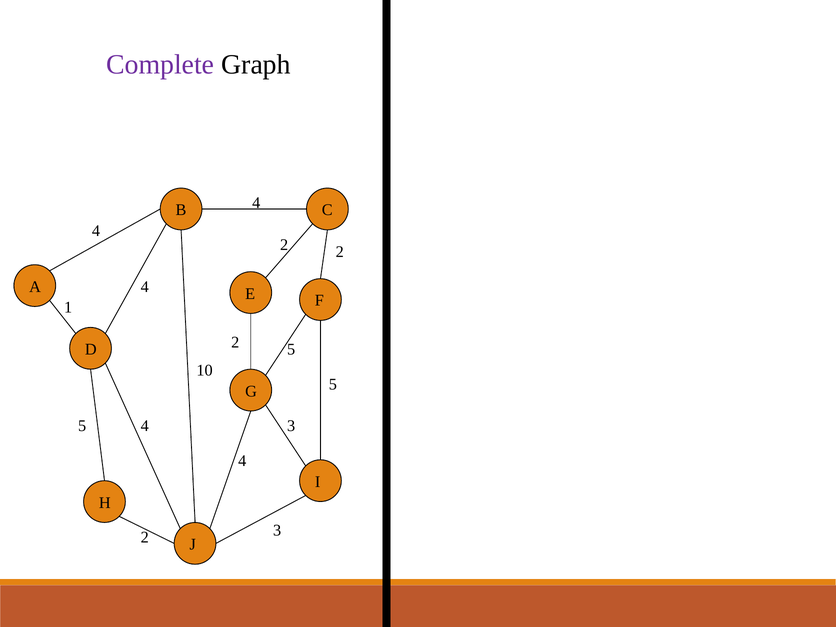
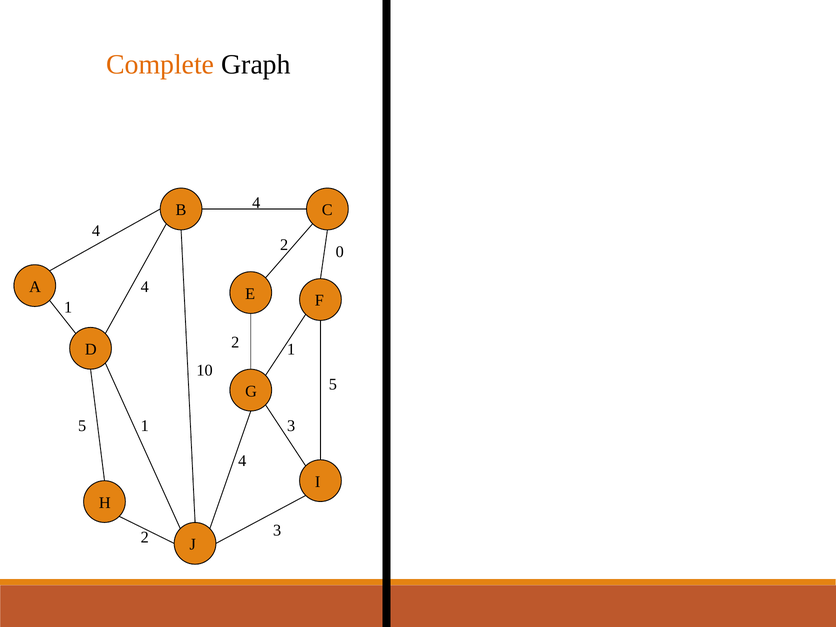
Complete colour: purple -> orange
2 2: 2 -> 0
5 at (291, 349): 5 -> 1
5 4: 4 -> 1
